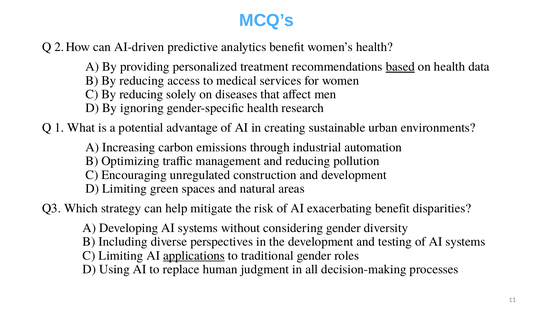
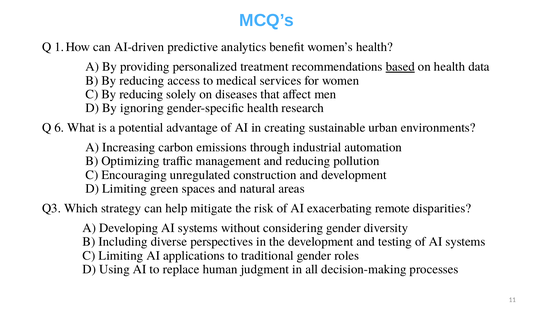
2: 2 -> 1
1: 1 -> 6
exacerbating benefit: benefit -> remote
applications underline: present -> none
